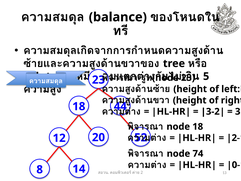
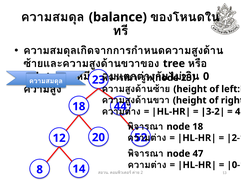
5: 5 -> 0
3 at (238, 111): 3 -> 4
74: 74 -> 47
